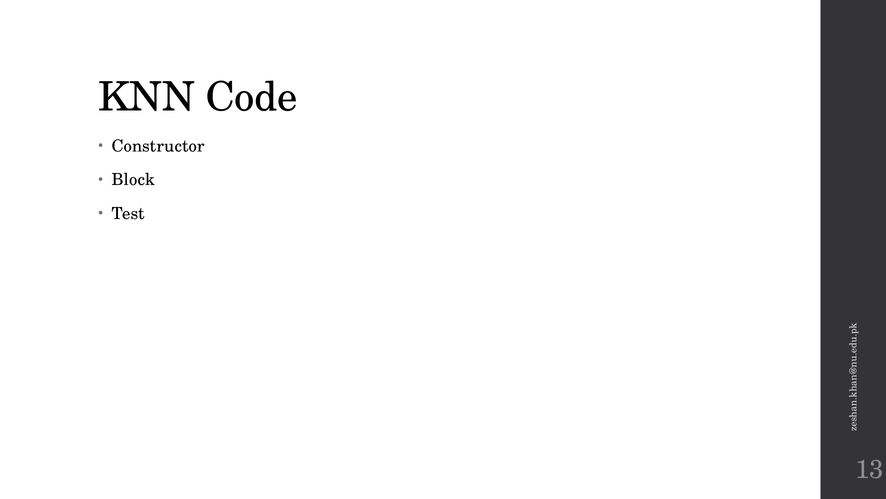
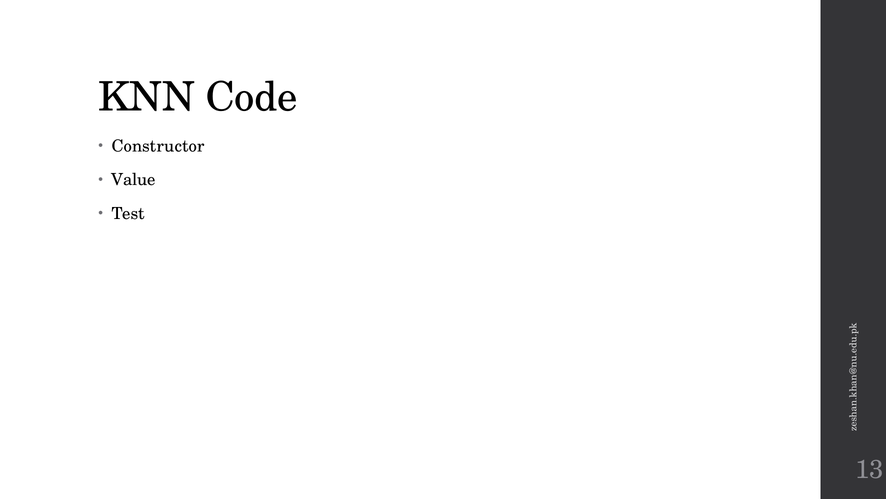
Block: Block -> Value
